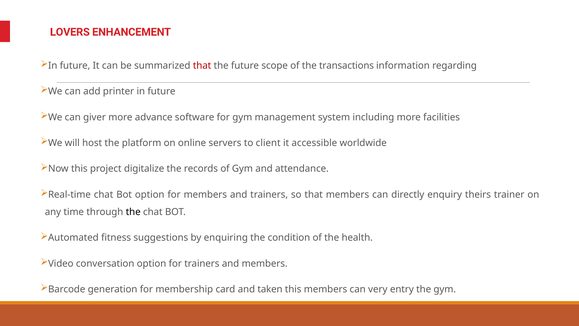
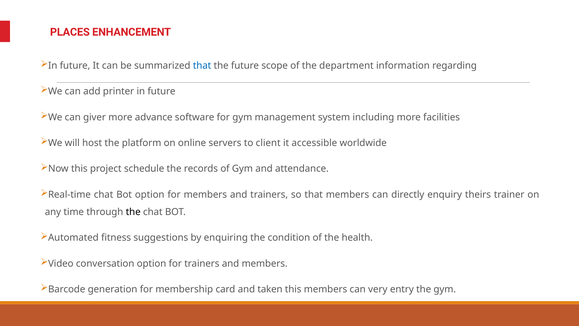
LOVERS: LOVERS -> PLACES
that at (202, 66) colour: red -> blue
transactions: transactions -> department
digitalize: digitalize -> schedule
